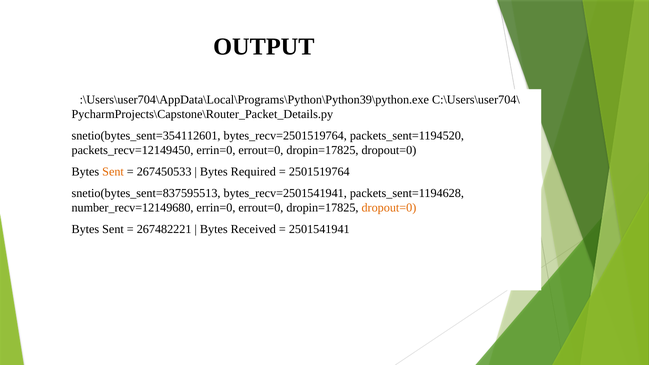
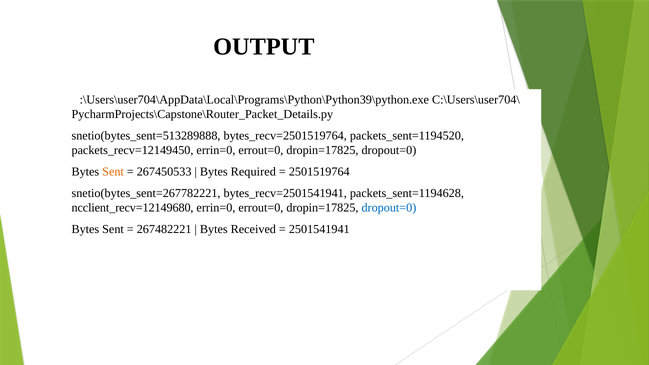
snetio(bytes_sent=354112601: snetio(bytes_sent=354112601 -> snetio(bytes_sent=513289888
snetio(bytes_sent=837595513: snetio(bytes_sent=837595513 -> snetio(bytes_sent=267782221
number_recv=12149680: number_recv=12149680 -> ncclient_recv=12149680
dropout=0 at (389, 208) colour: orange -> blue
